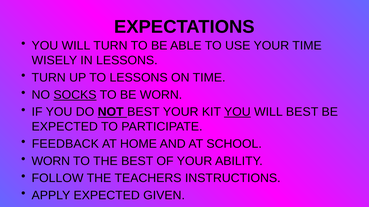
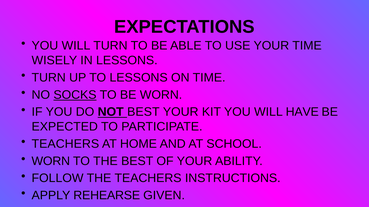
YOU at (237, 112) underline: present -> none
WILL BEST: BEST -> HAVE
FEEDBACK at (65, 144): FEEDBACK -> TEACHERS
APPLY EXPECTED: EXPECTED -> REHEARSE
